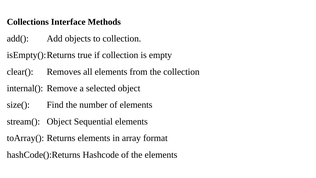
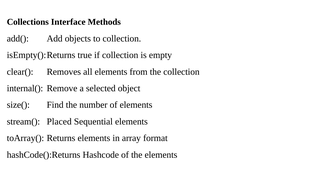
stream( Object: Object -> Placed
